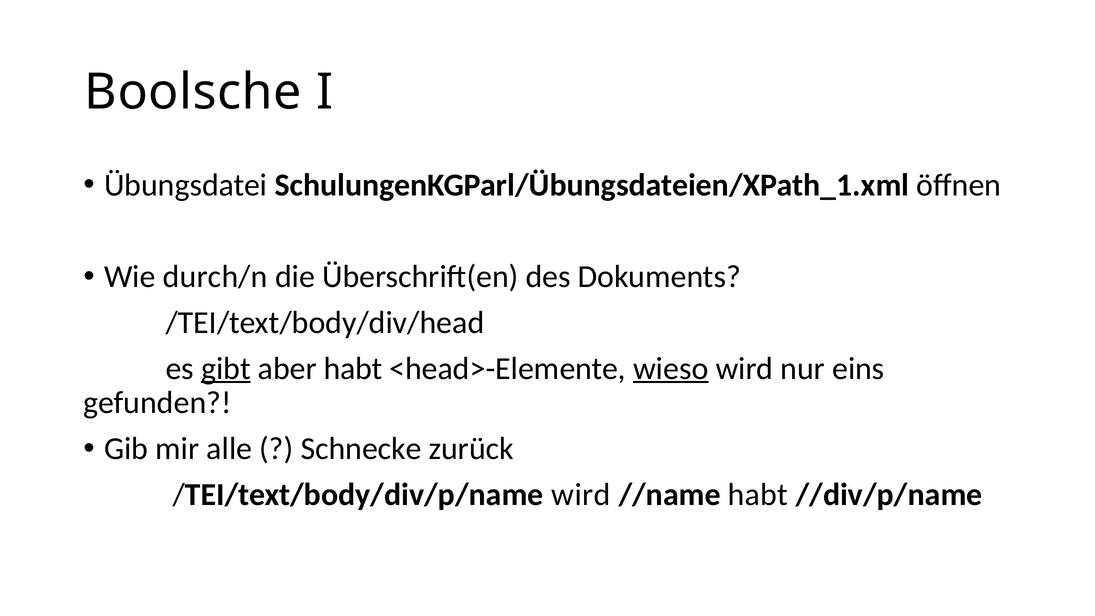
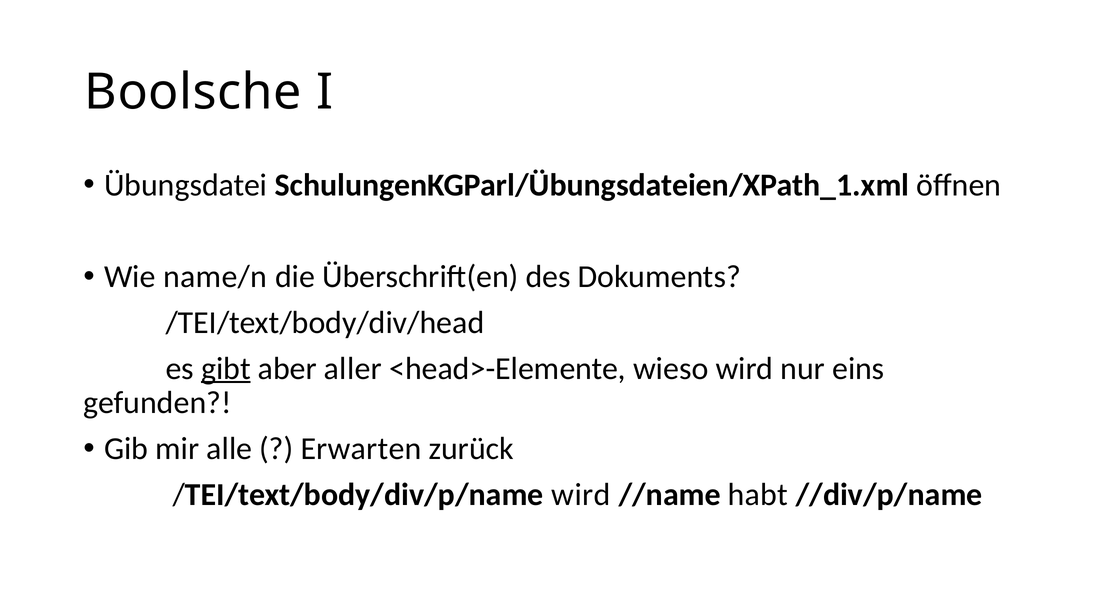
durch/n: durch/n -> name/n
aber habt: habt -> aller
wieso underline: present -> none
Schnecke: Schnecke -> Erwarten
